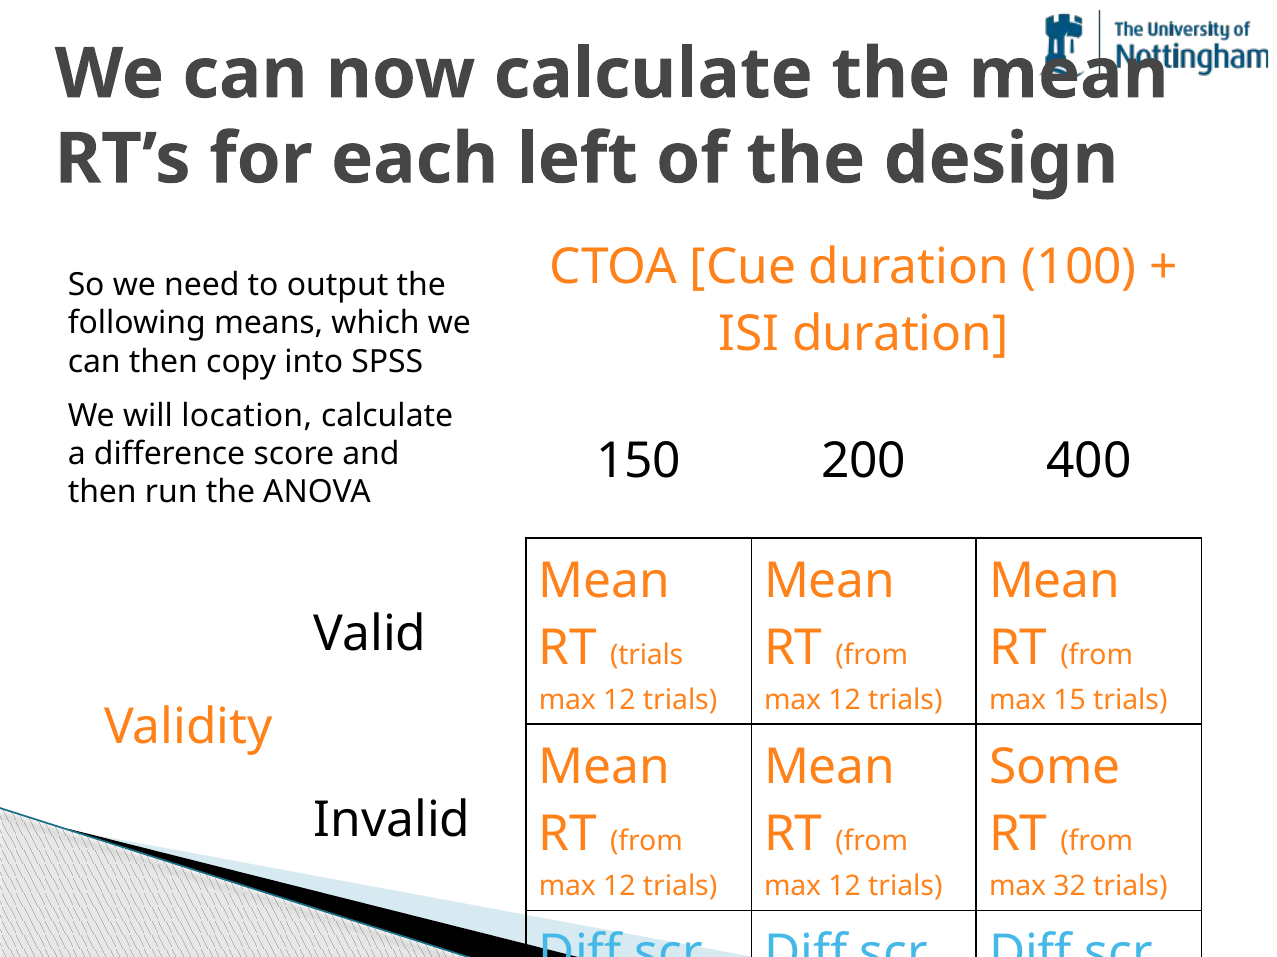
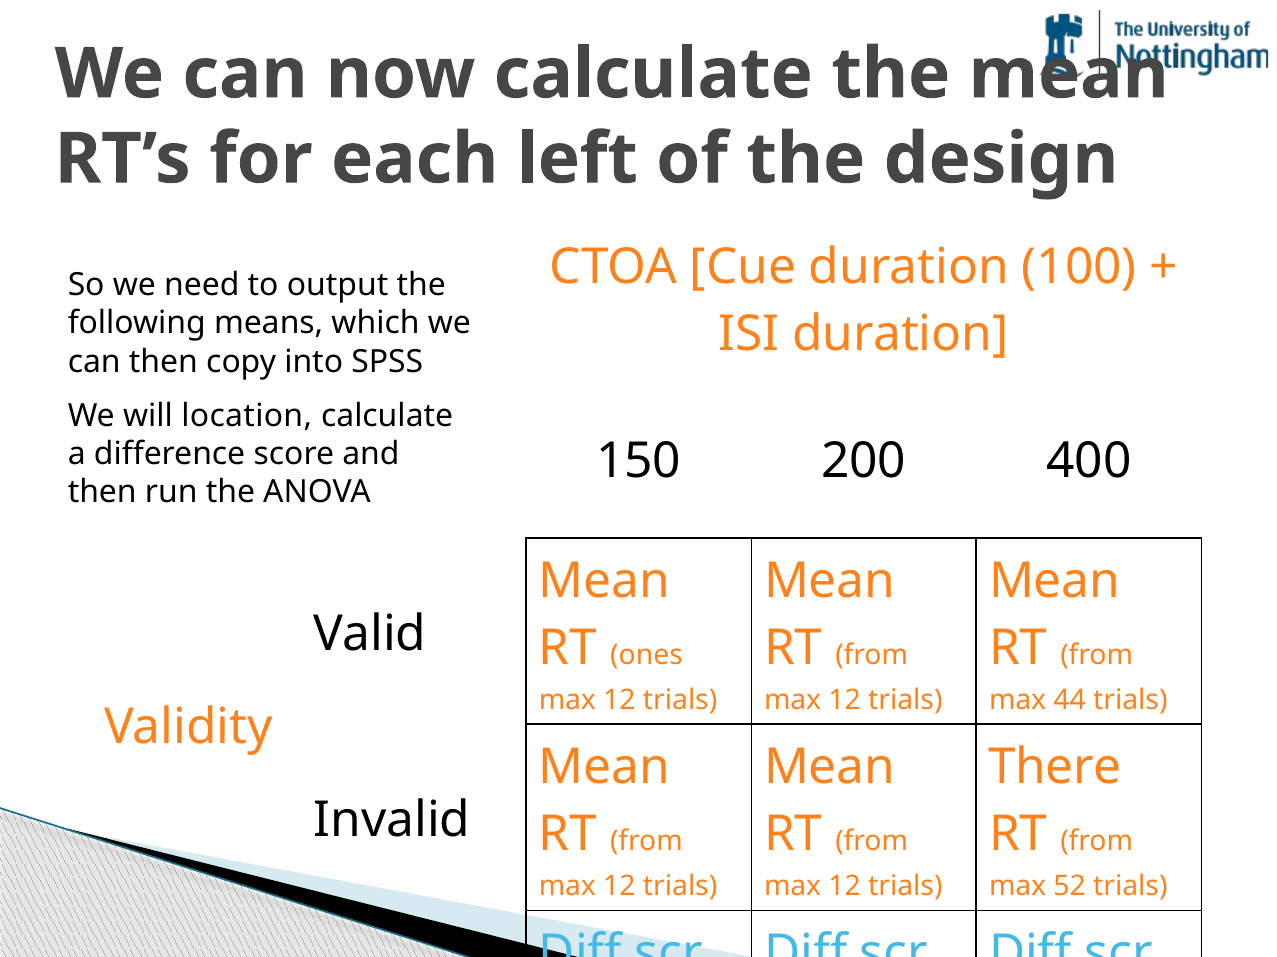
RT trials: trials -> ones
15: 15 -> 44
Some: Some -> There
32: 32 -> 52
